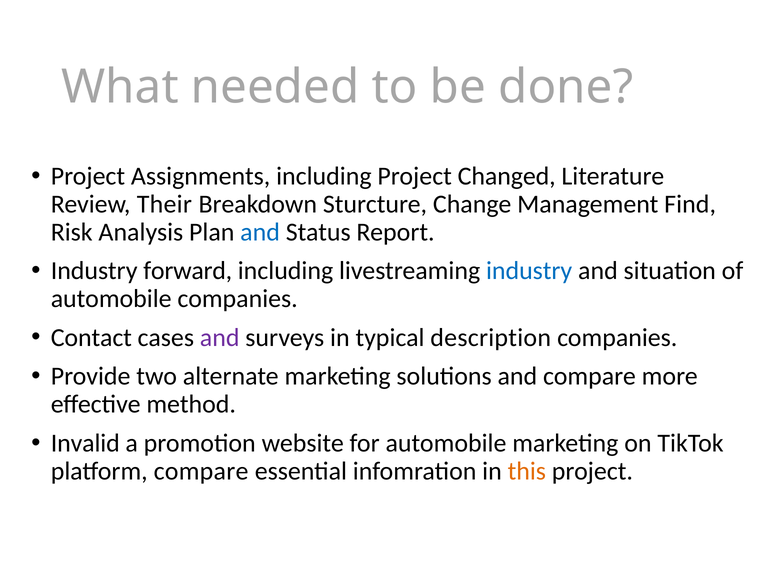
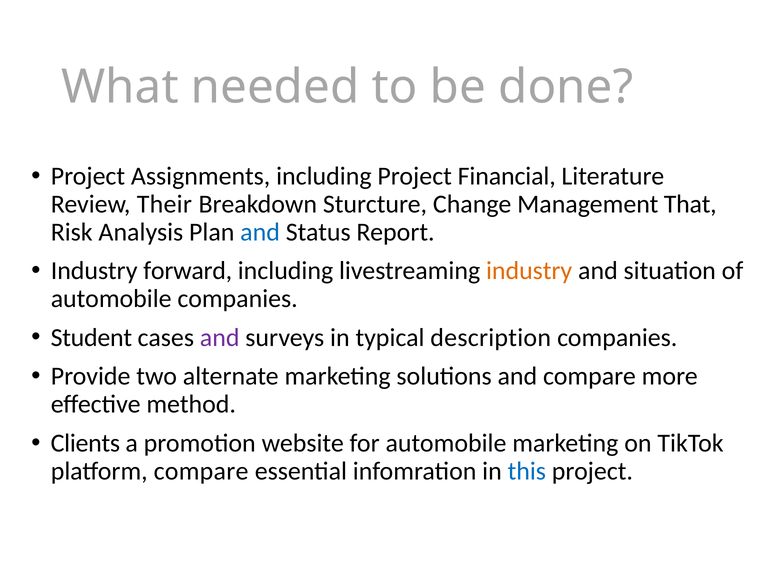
Changed: Changed -> Financial
Find: Find -> That
industry at (529, 271) colour: blue -> orange
Contact: Contact -> Student
Invalid: Invalid -> Clients
this colour: orange -> blue
